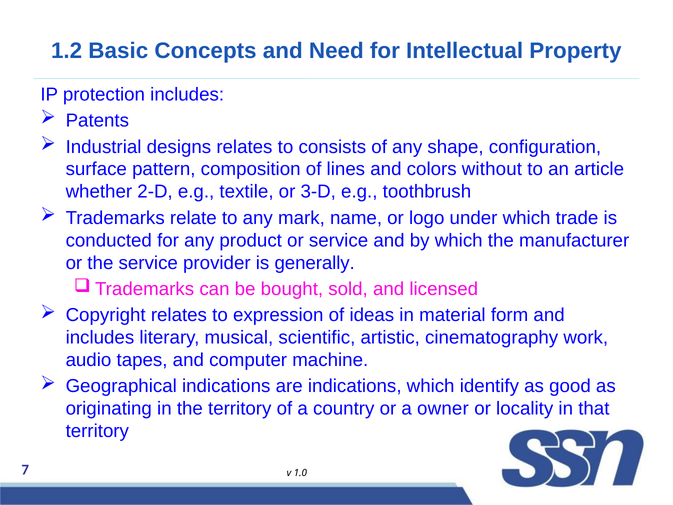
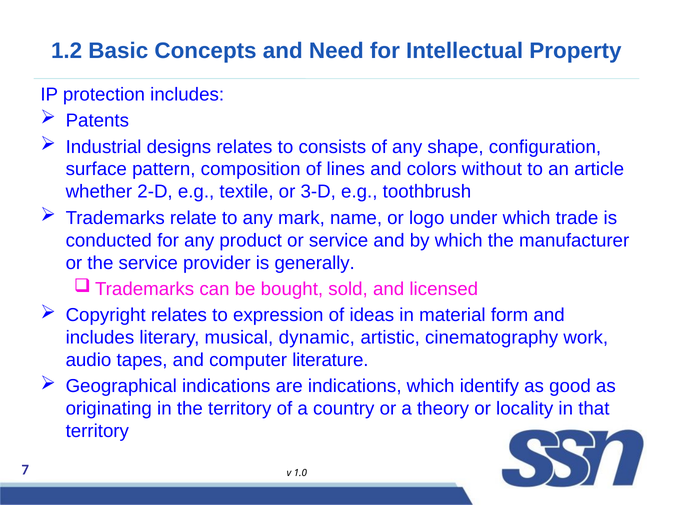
scientific: scientific -> dynamic
machine: machine -> literature
owner: owner -> theory
